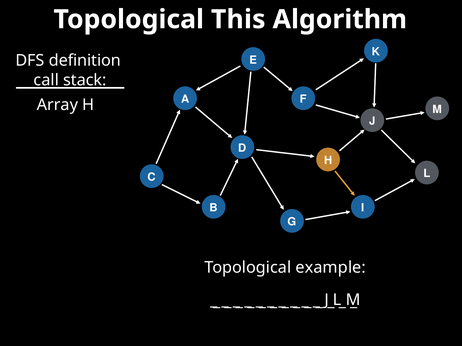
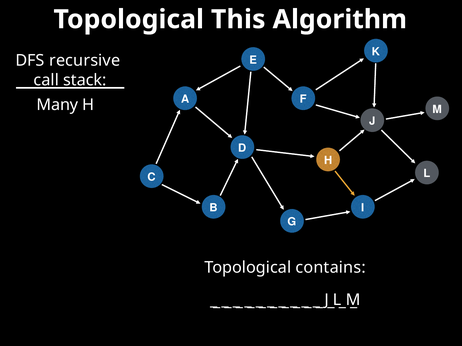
definition: definition -> recursive
Array: Array -> Many
example: example -> contains
